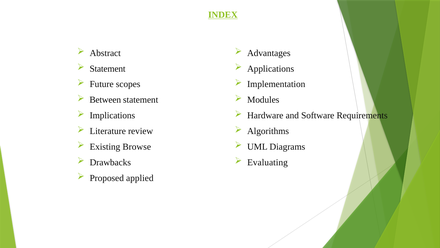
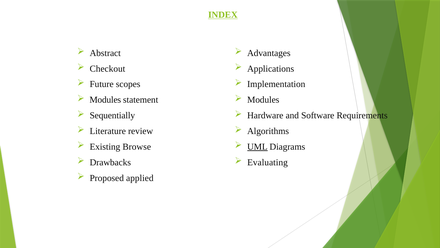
Statement at (108, 69): Statement -> Checkout
Between at (105, 100): Between -> Modules
Implications: Implications -> Sequentially
UML underline: none -> present
